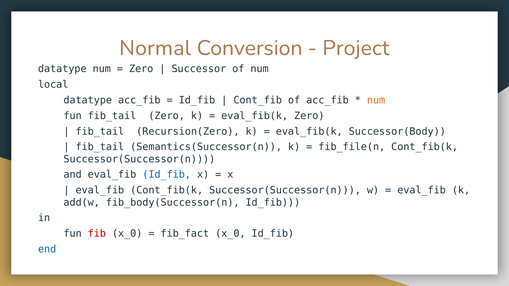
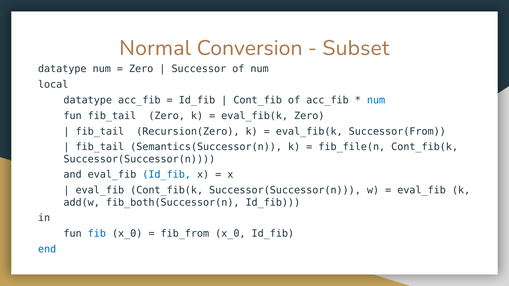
Project: Project -> Subset
num at (376, 100) colour: orange -> blue
Successor(Body: Successor(Body -> Successor(From
fib_body(Successor(n: fib_body(Successor(n -> fib_both(Successor(n
fib colour: red -> blue
fib_fact: fib_fact -> fib_from
